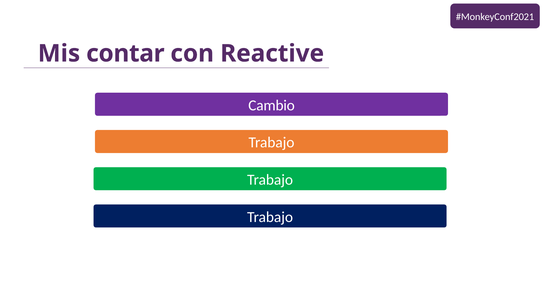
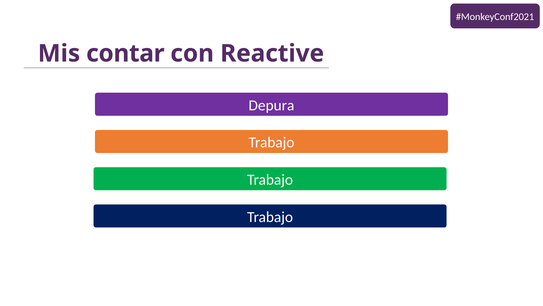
Cambio: Cambio -> Depura
